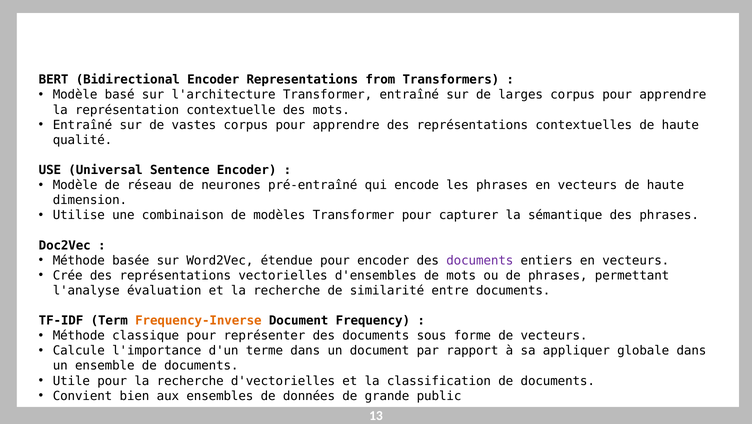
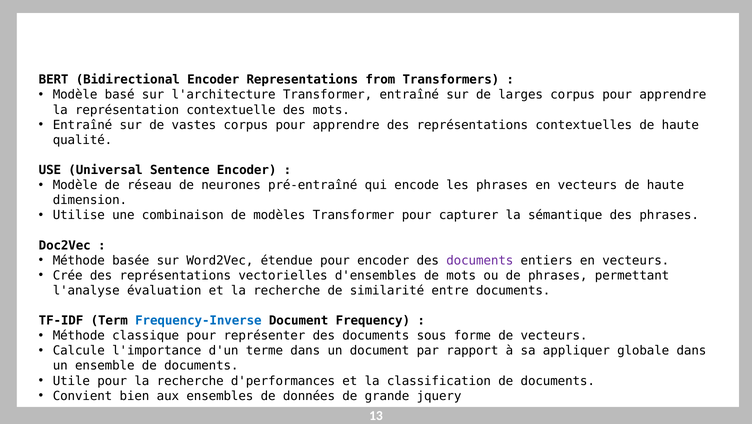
Frequency-Inverse colour: orange -> blue
d'vectorielles: d'vectorielles -> d'performances
public: public -> jquery
